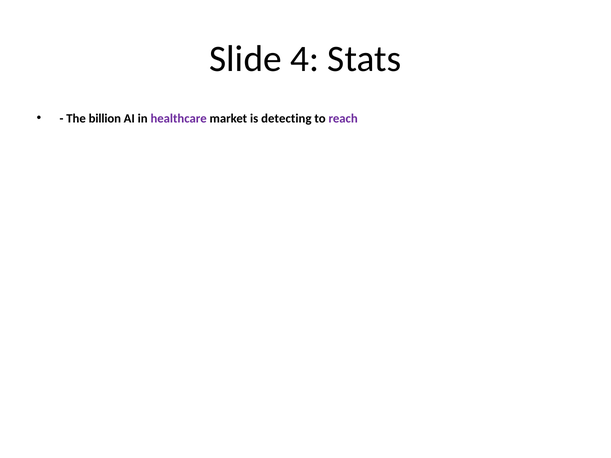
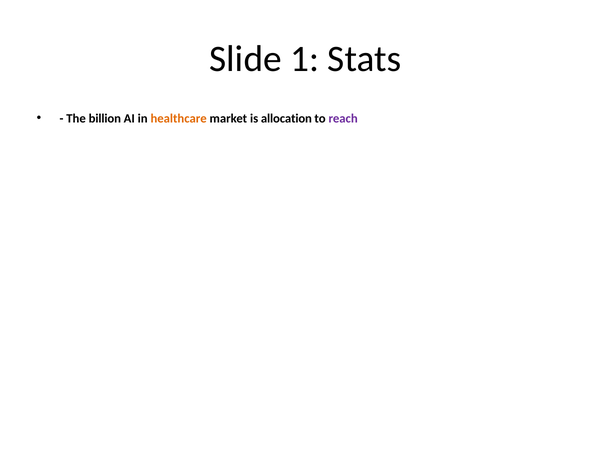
4: 4 -> 1
healthcare colour: purple -> orange
detecting: detecting -> allocation
